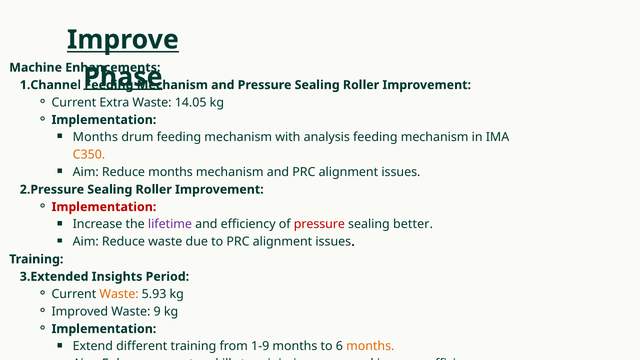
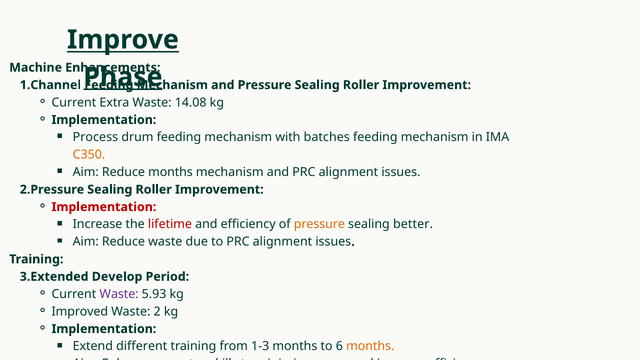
14.05: 14.05 -> 14.08
Months at (95, 137): Months -> Process
analysis: analysis -> batches
lifetime colour: purple -> red
pressure at (319, 224) colour: red -> orange
Insights: Insights -> Develop
Waste at (119, 294) colour: orange -> purple
9: 9 -> 2
1-9: 1-9 -> 1-3
